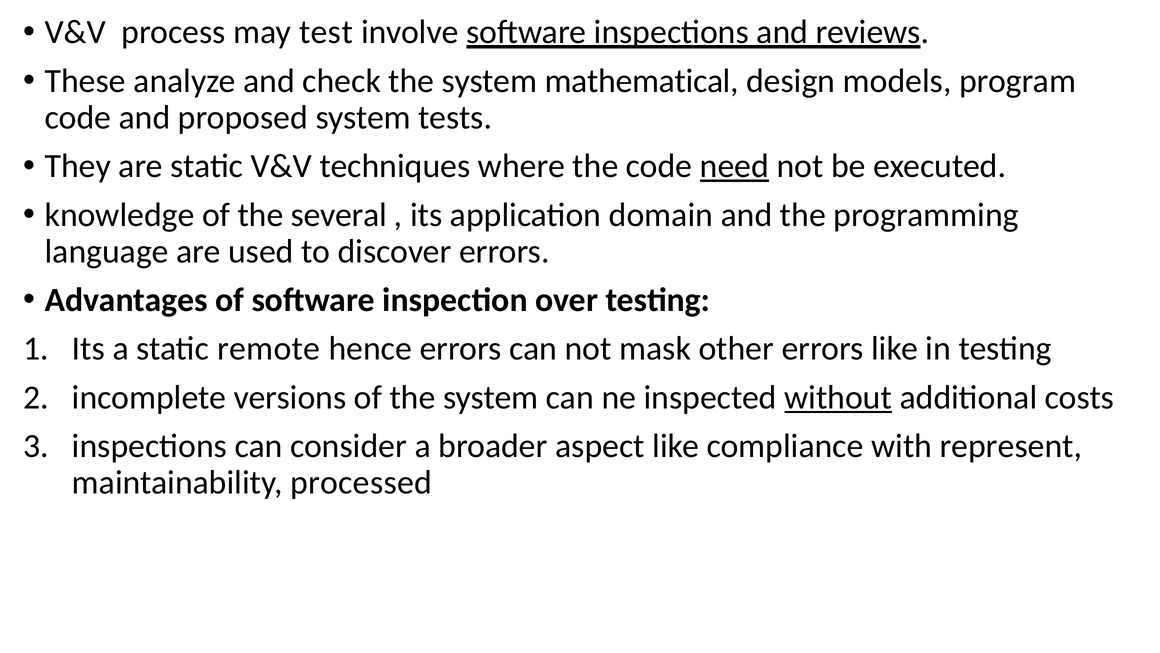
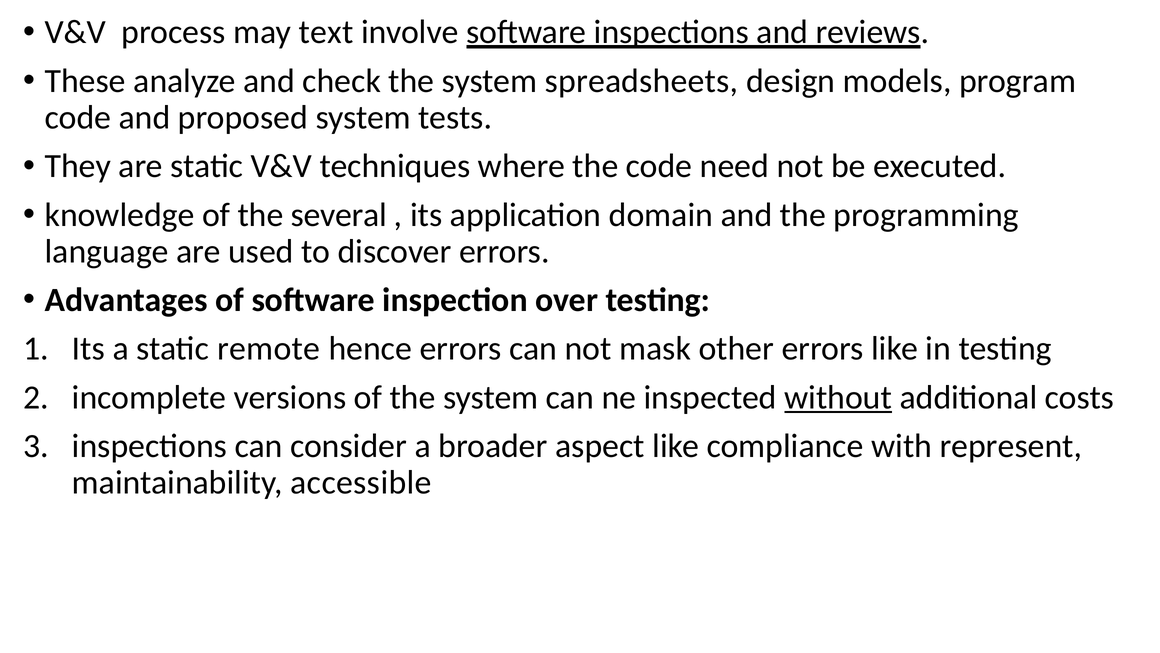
test: test -> text
mathematical: mathematical -> spreadsheets
need underline: present -> none
processed: processed -> accessible
